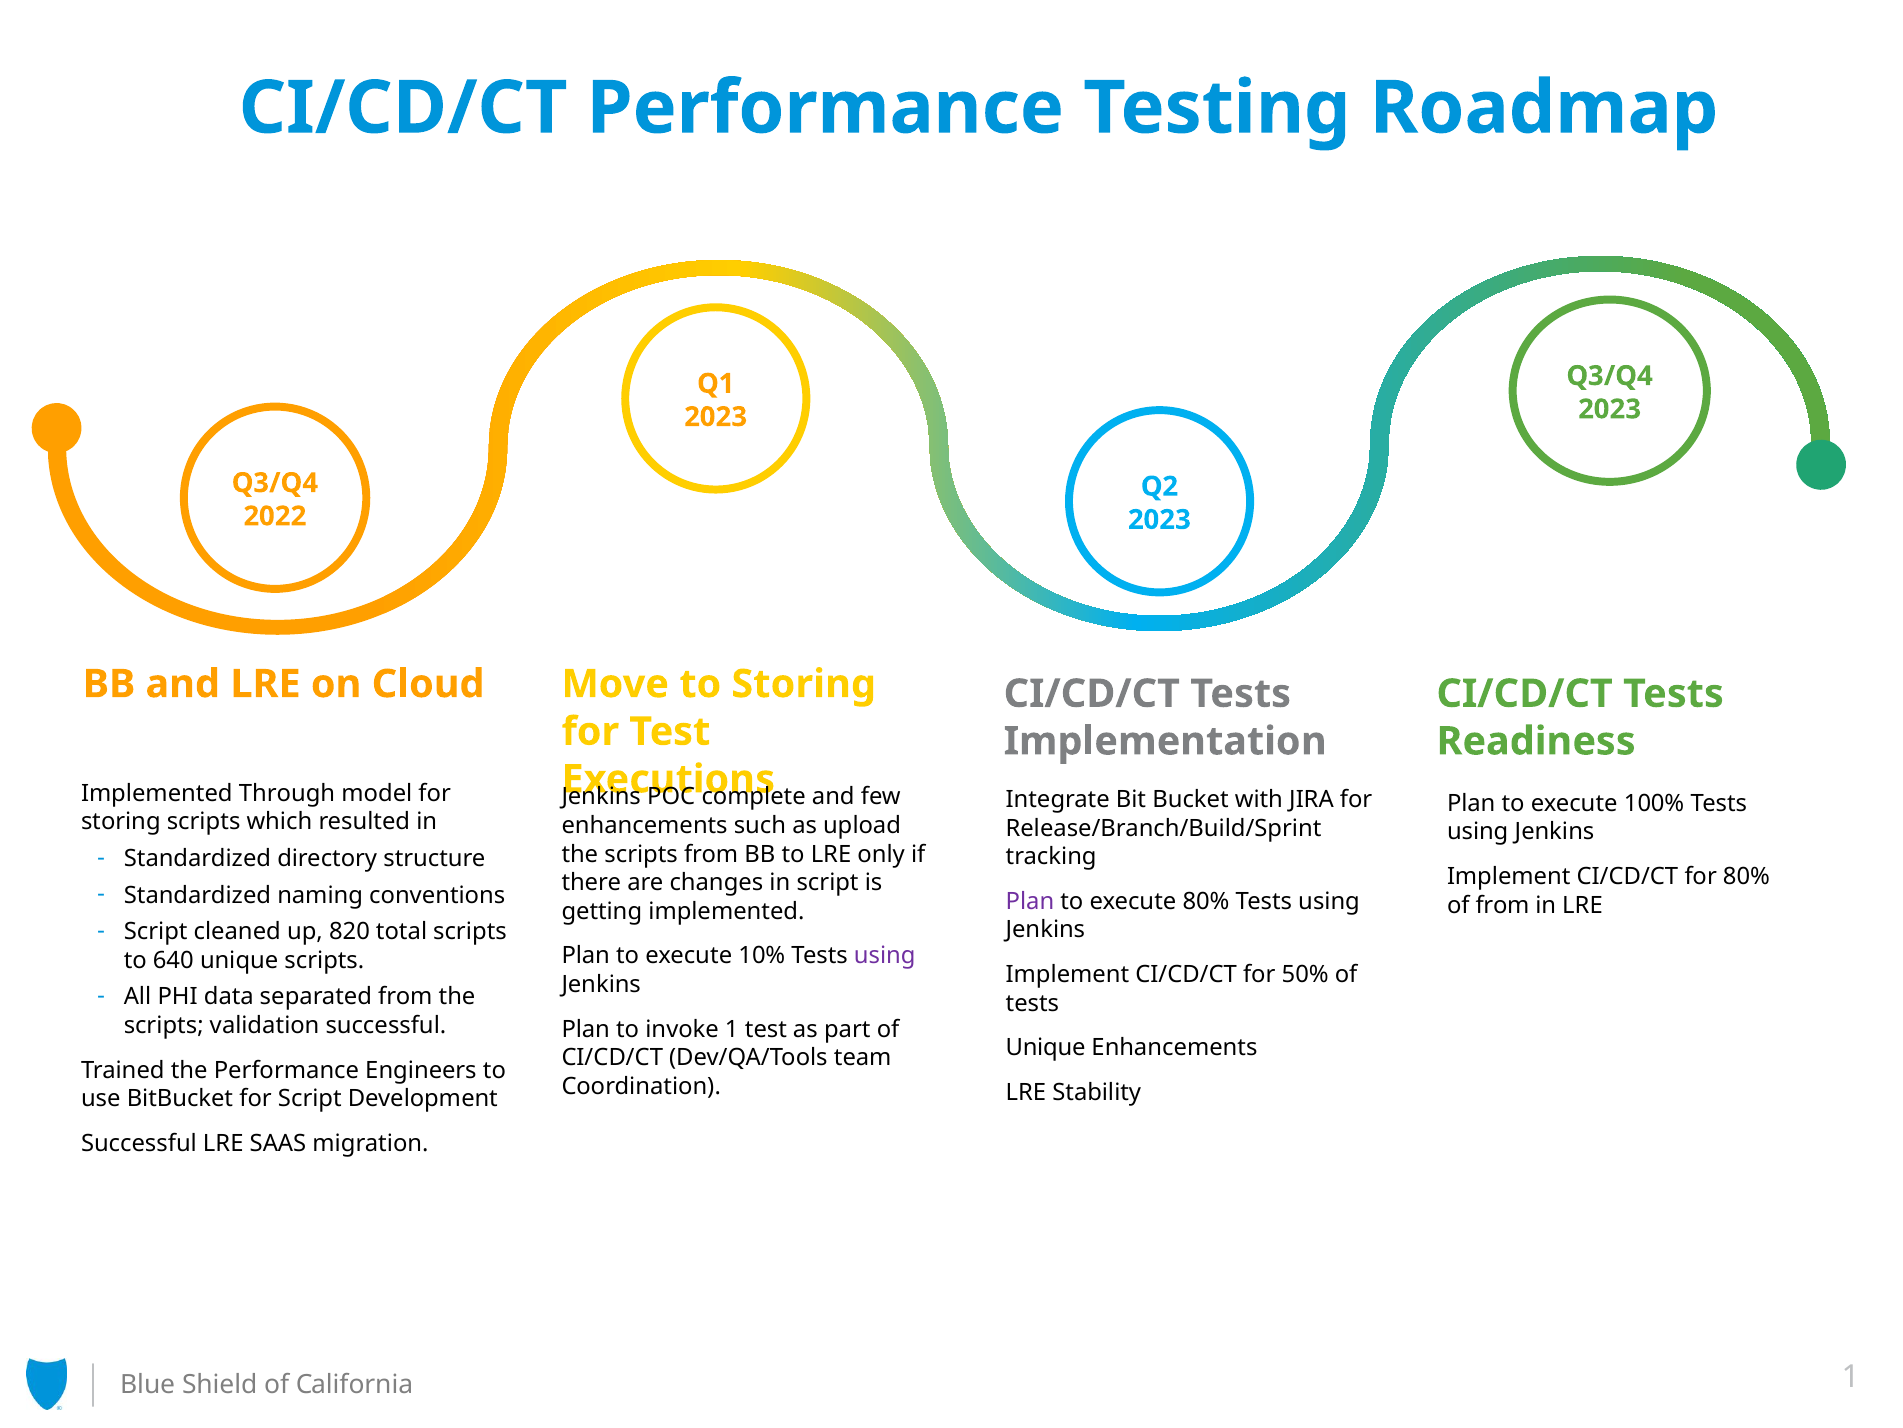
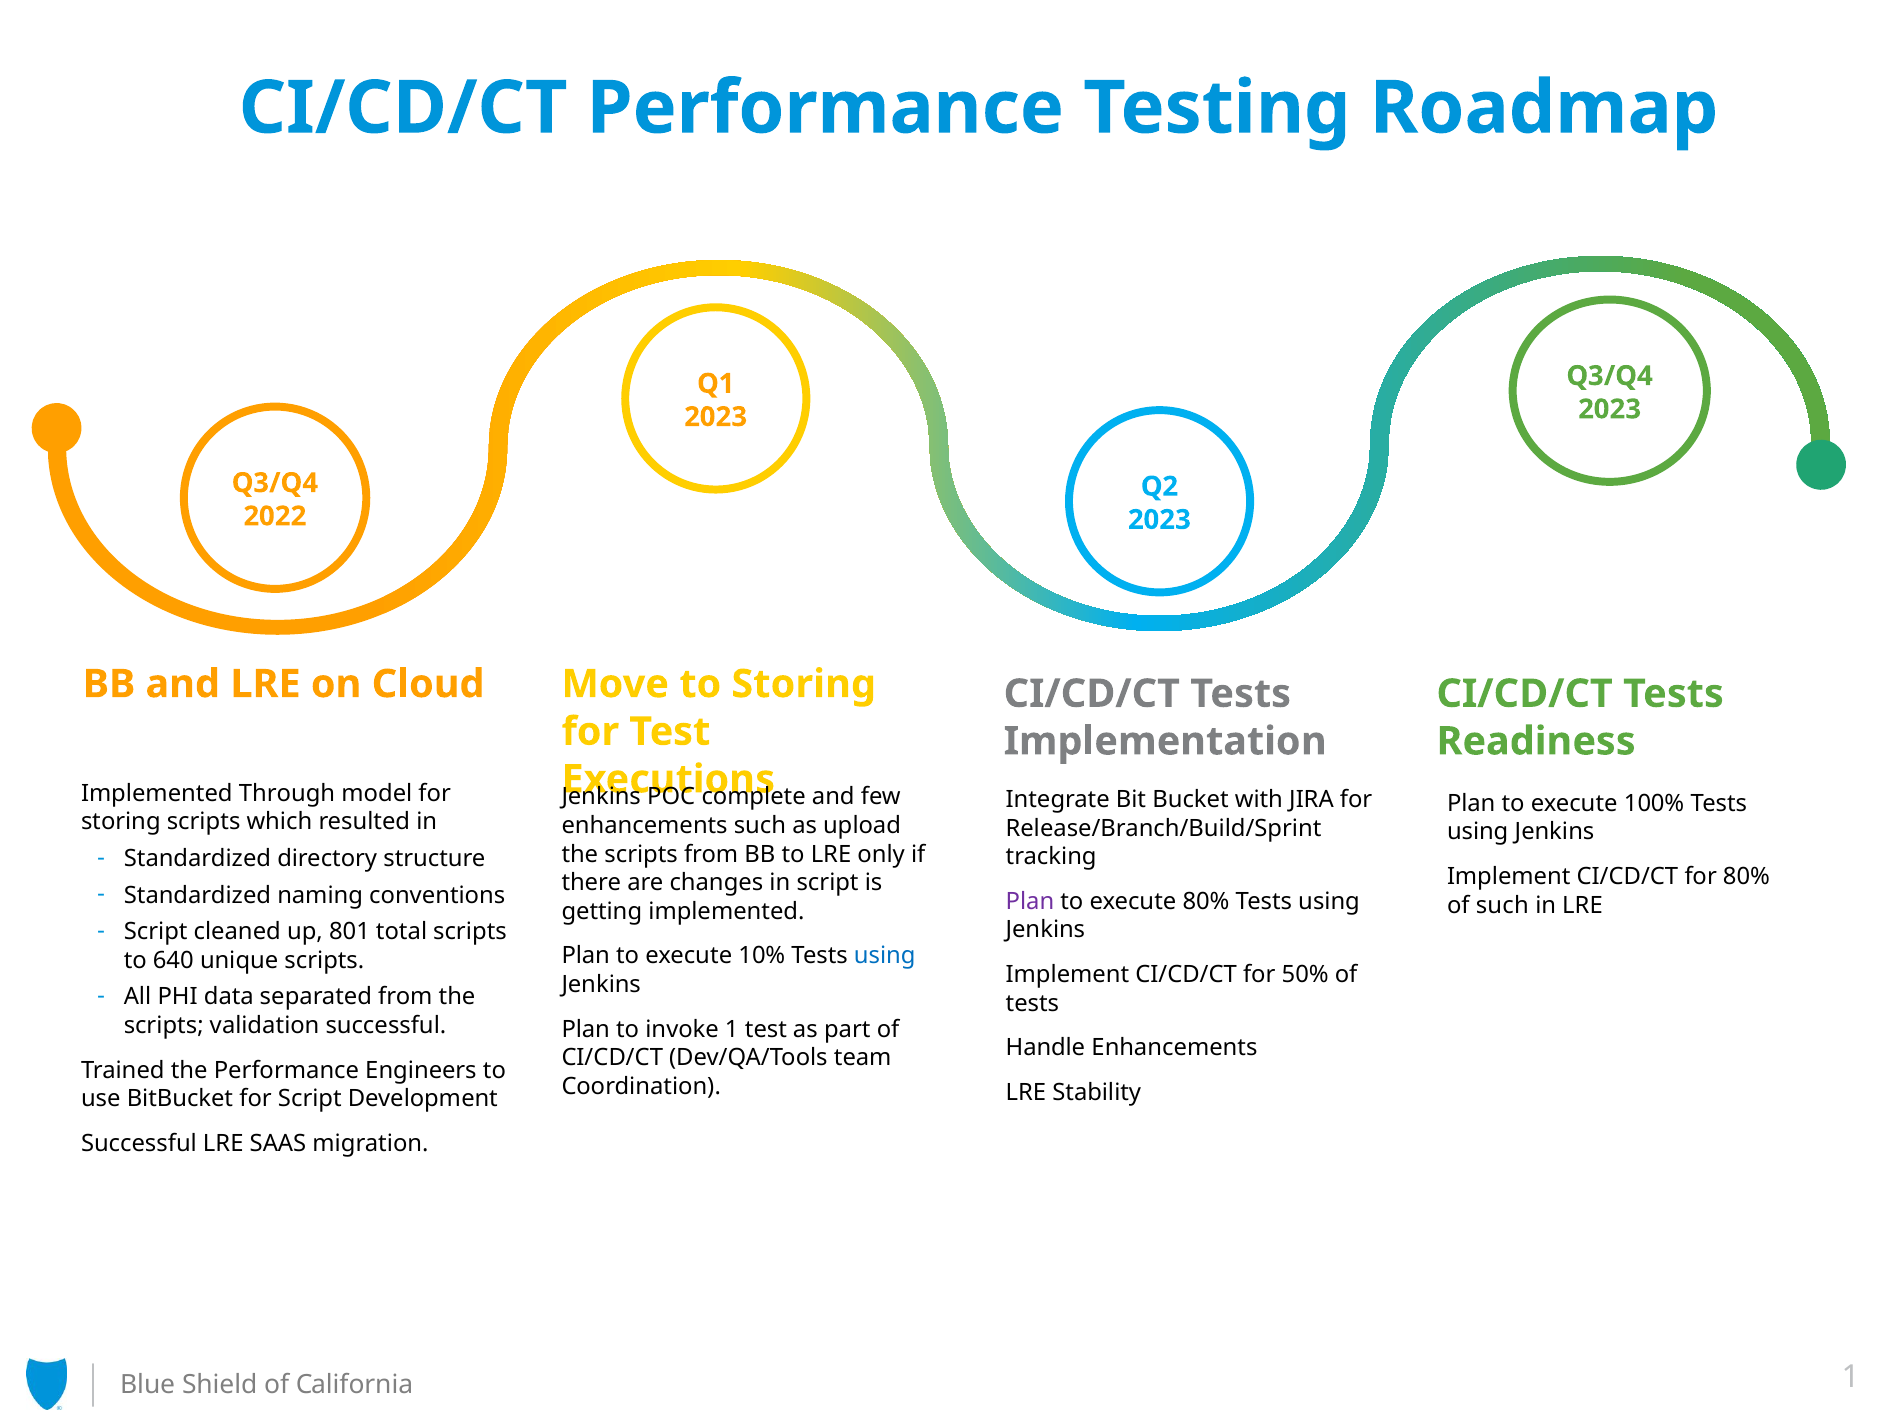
of from: from -> such
820: 820 -> 801
using at (885, 956) colour: purple -> blue
Unique at (1046, 1047): Unique -> Handle
